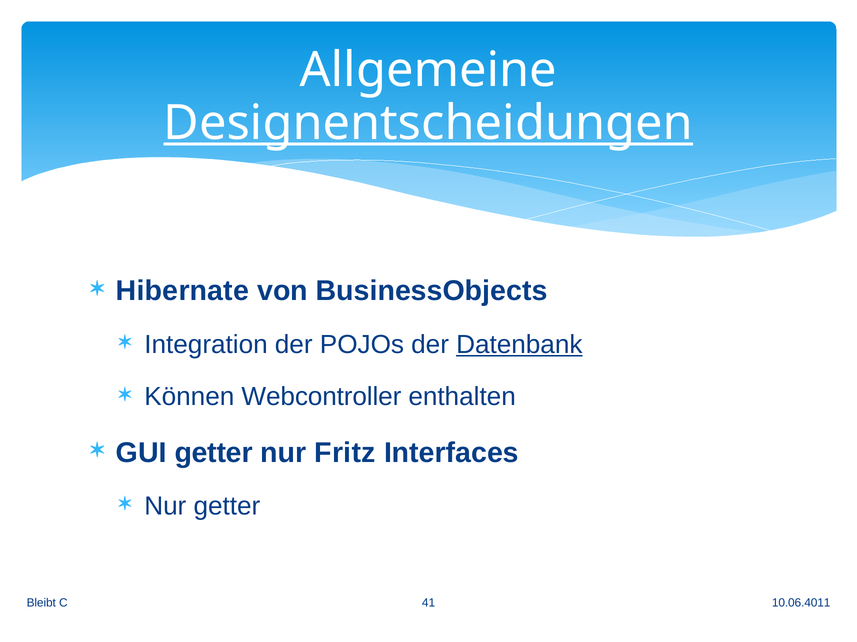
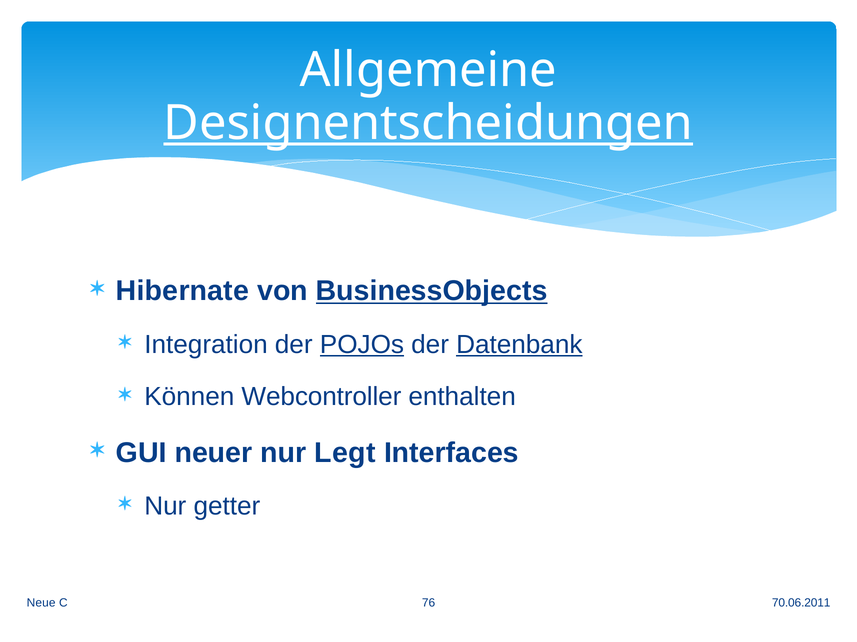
BusinessObjects underline: none -> present
POJOs underline: none -> present
GUI getter: getter -> neuer
Fritz: Fritz -> Legt
Bleibt: Bleibt -> Neue
41: 41 -> 76
10.06.4011: 10.06.4011 -> 70.06.2011
